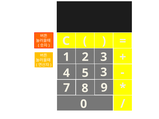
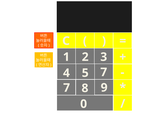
5 3: 3 -> 7
